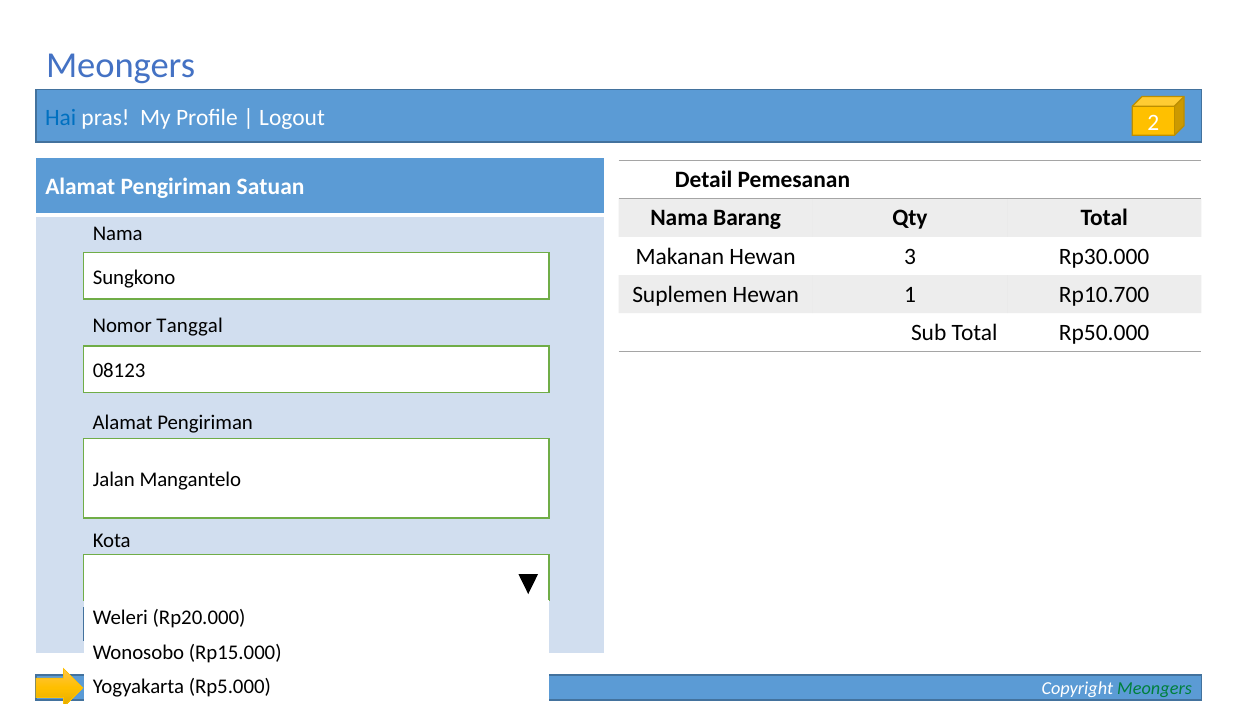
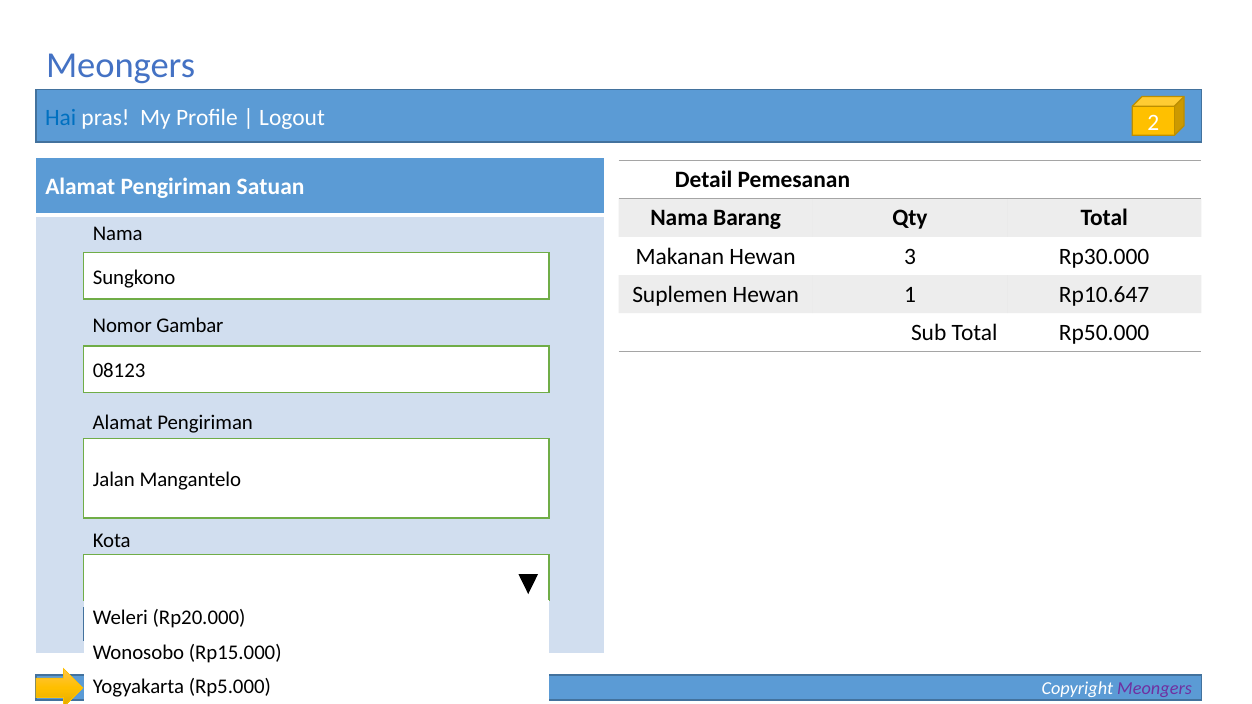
Rp10.700: Rp10.700 -> Rp10.647
Tanggal: Tanggal -> Gambar
Meongers at (1155, 689) colour: green -> purple
